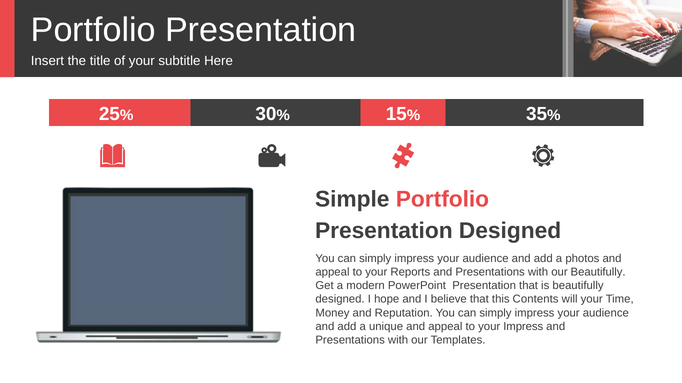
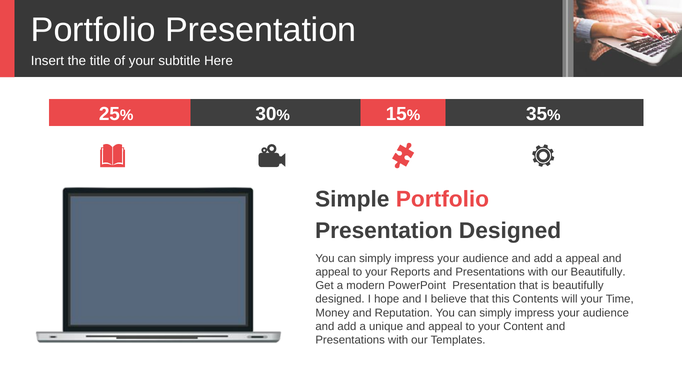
a photos: photos -> appeal
your Impress: Impress -> Content
